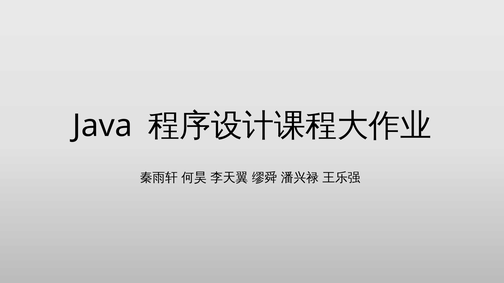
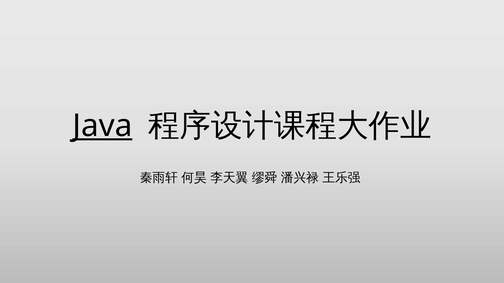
Java underline: none -> present
